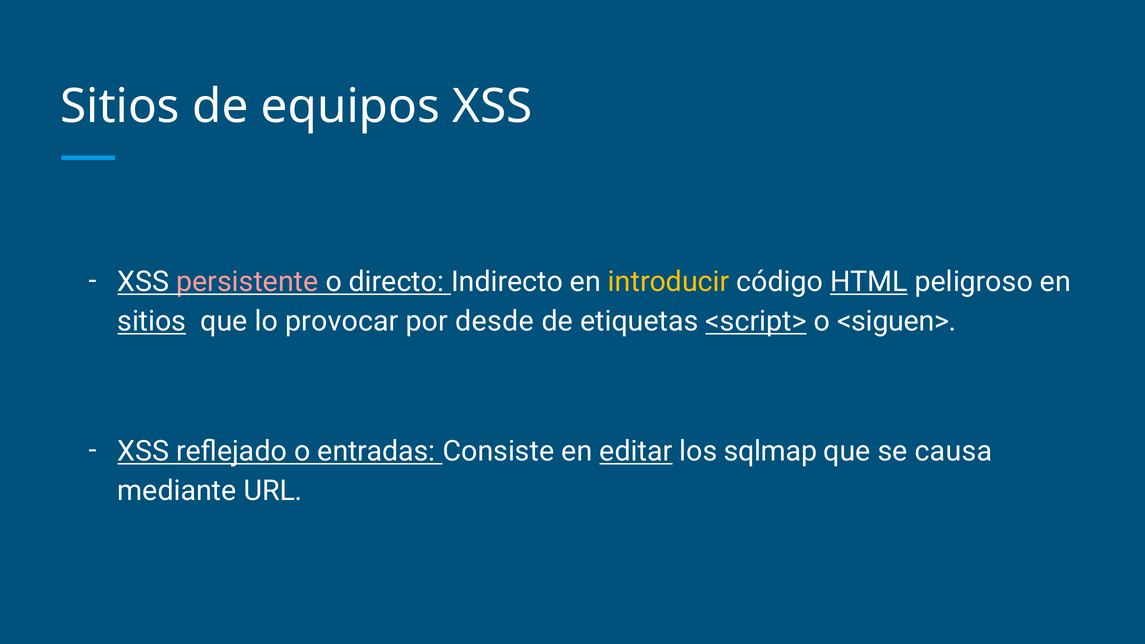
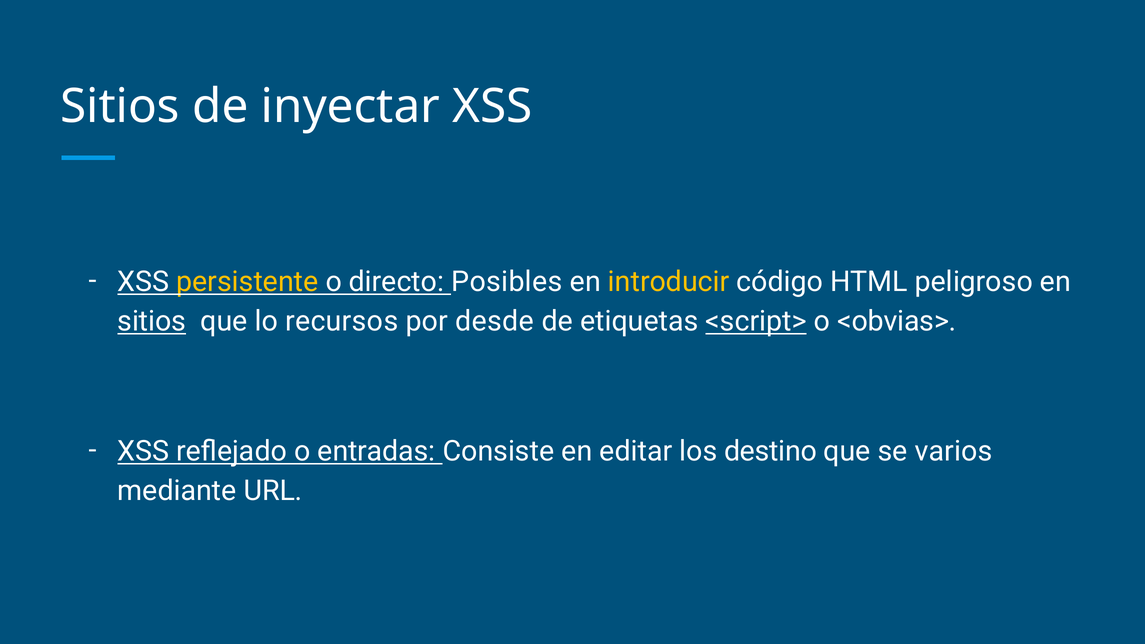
equipos: equipos -> inyectar
persistente colour: pink -> yellow
Indirecto: Indirecto -> Posibles
HTML underline: present -> none
provocar: provocar -> recursos
<siguen>: <siguen> -> <obvias>
editar underline: present -> none
sqlmap: sqlmap -> destino
causa: causa -> varios
